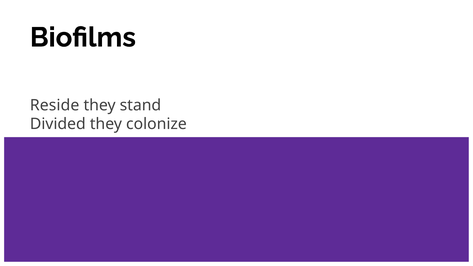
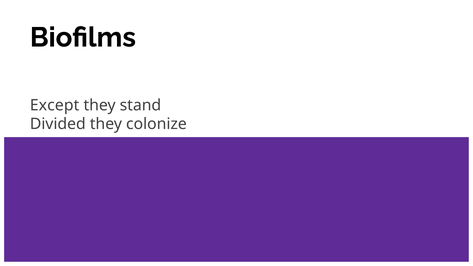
Reside: Reside -> Except
